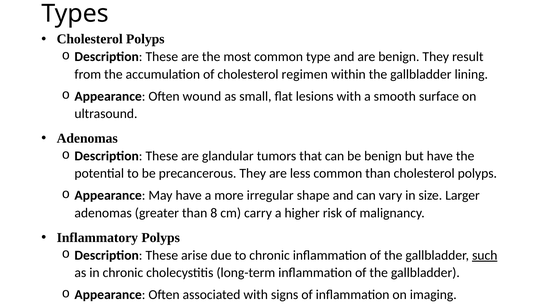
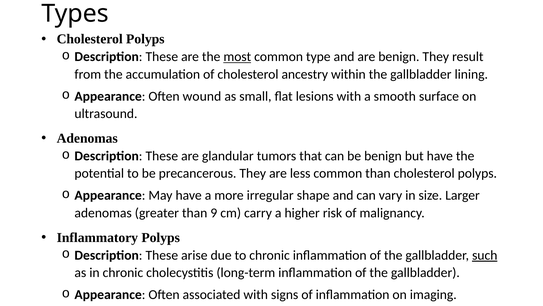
most underline: none -> present
regimen: regimen -> ancestry
8: 8 -> 9
